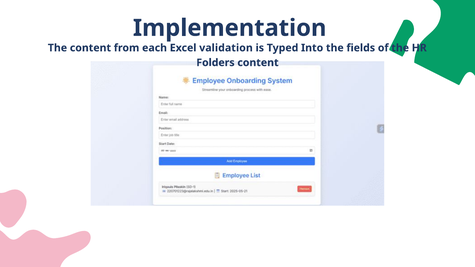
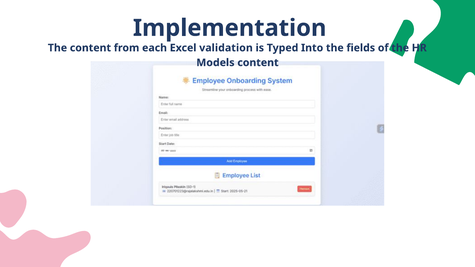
Folders: Folders -> Models
